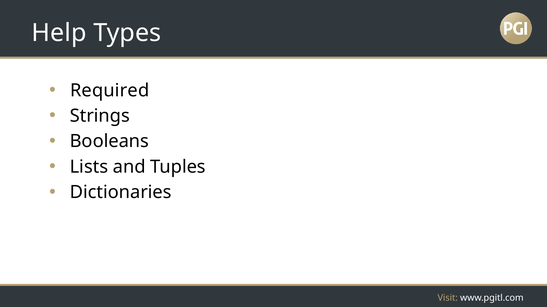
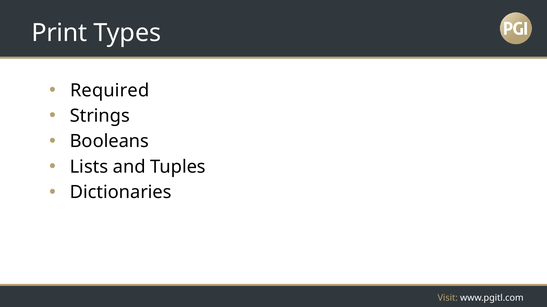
Help: Help -> Print
